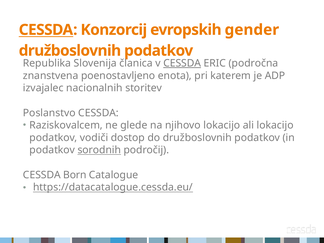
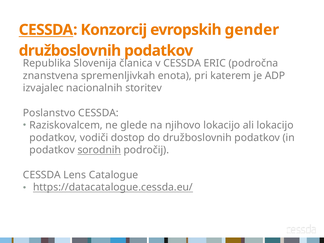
CESSDA at (182, 63) underline: present -> none
poenostavljeno: poenostavljeno -> spremenljivkah
Born: Born -> Lens
